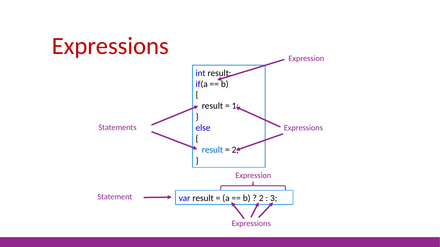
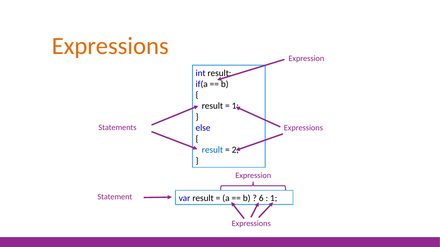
Expressions at (110, 46) colour: red -> orange
2 at (261, 198): 2 -> 6
3 at (274, 198): 3 -> 1
